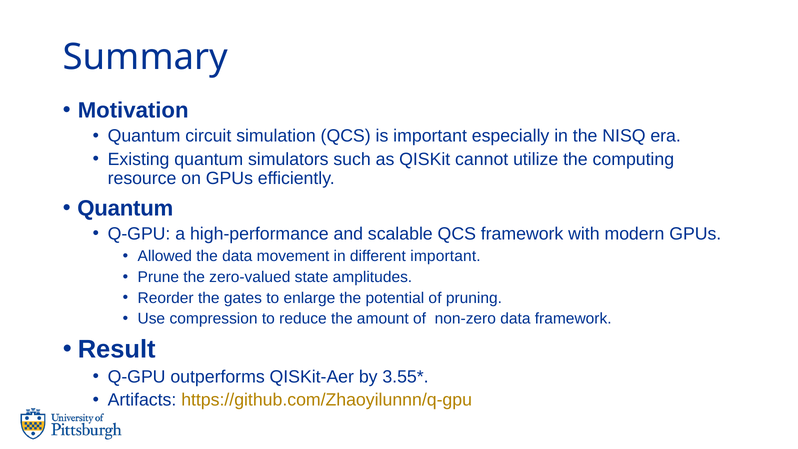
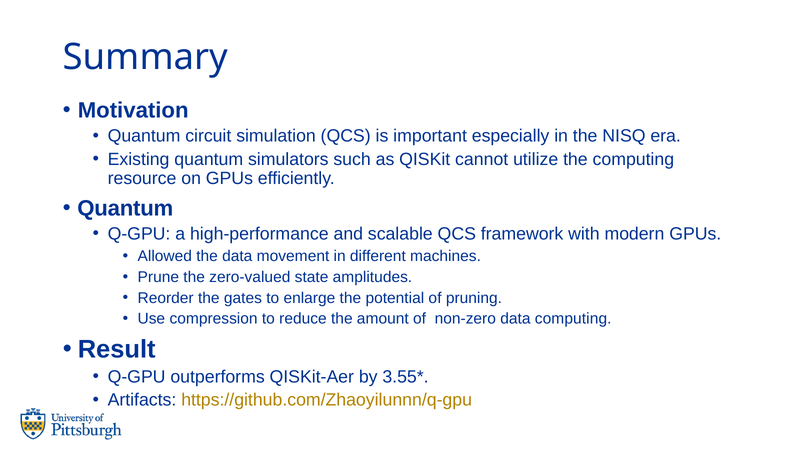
different important: important -> machines
data framework: framework -> computing
